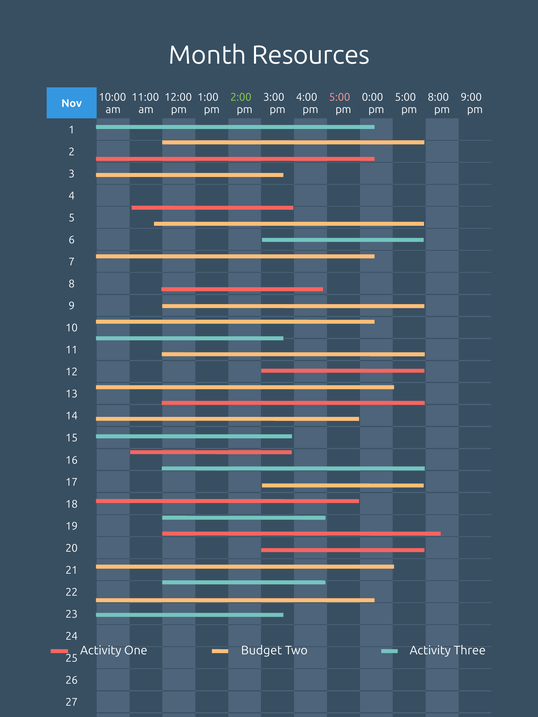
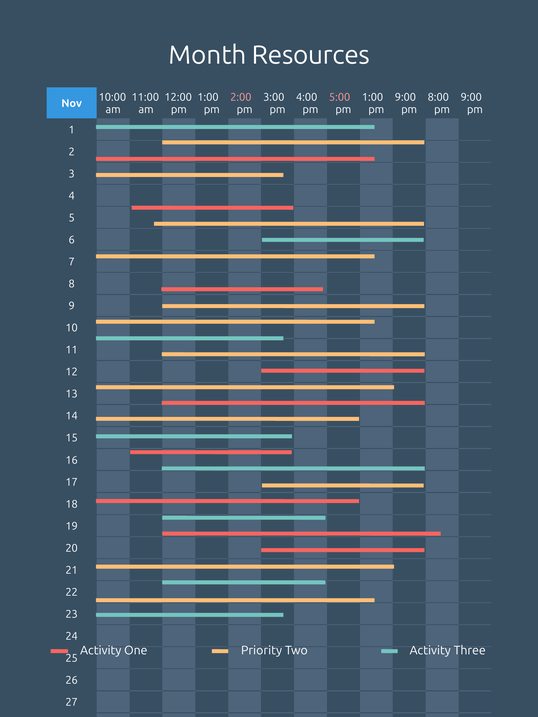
2:00 colour: light green -> pink
0:00 at (372, 97): 0:00 -> 1:00
5:00 at (405, 97): 5:00 -> 9:00
Budget: Budget -> Priority
